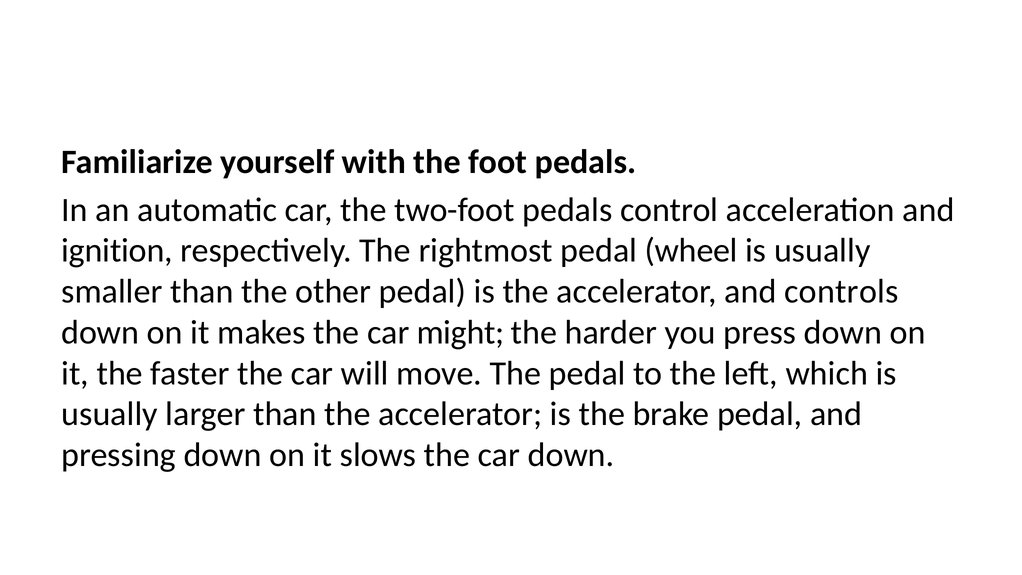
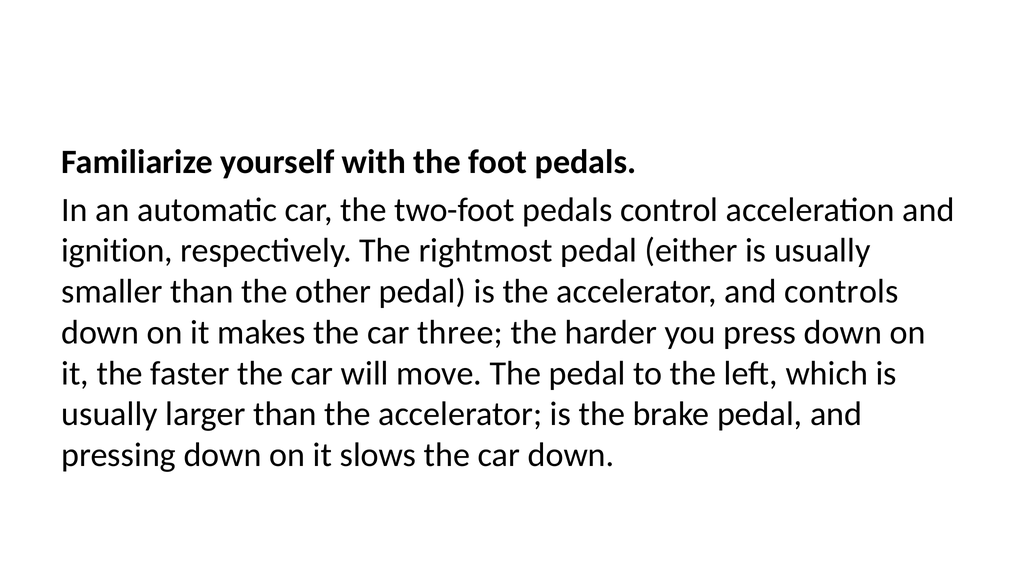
wheel: wheel -> either
might: might -> three
